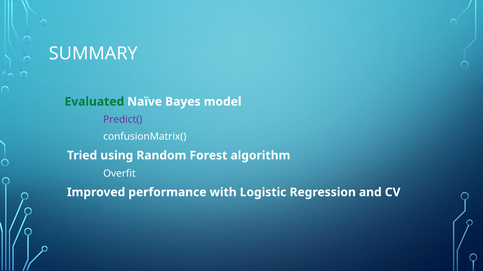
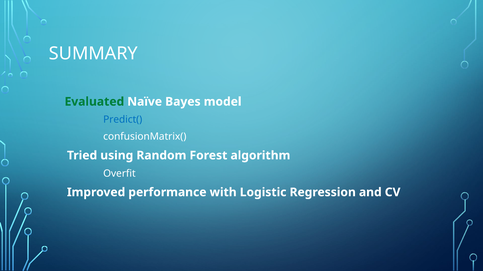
Predict( colour: purple -> blue
